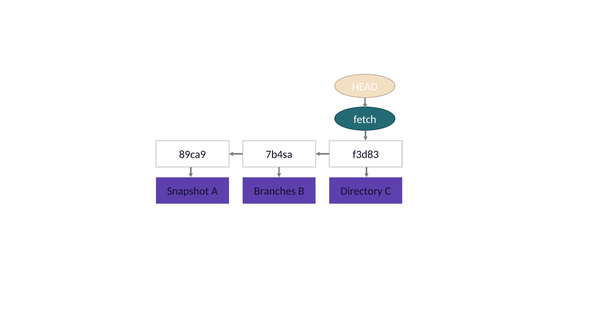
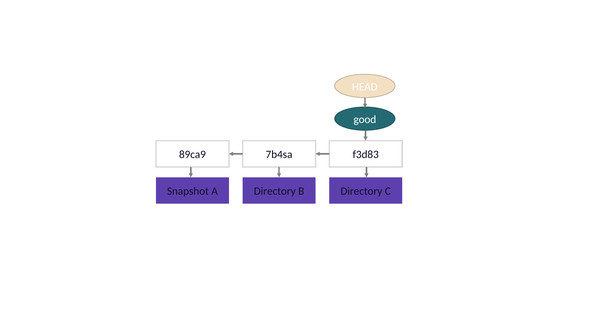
fetch: fetch -> good
A Branches: Branches -> Directory
